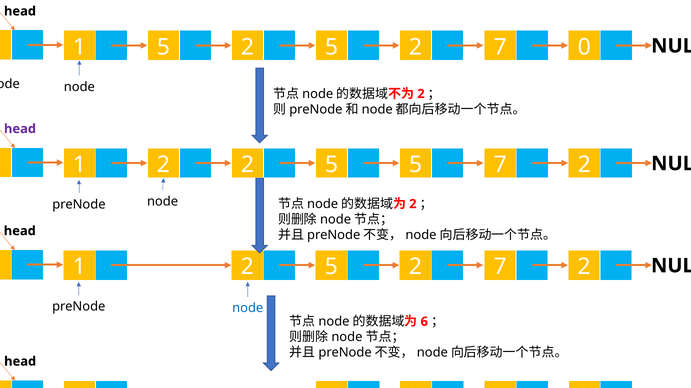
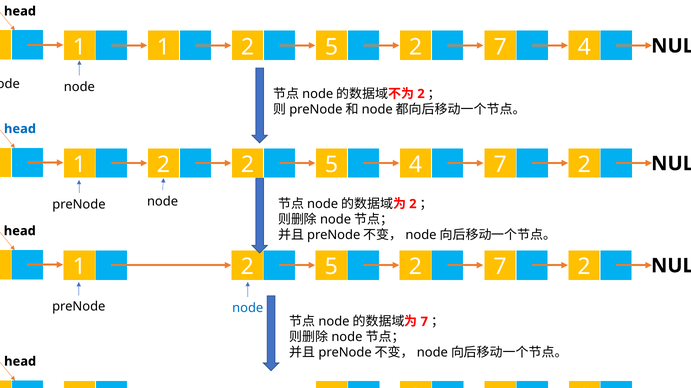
5 at (163, 47): 5 -> 1
7 0: 0 -> 4
head at (20, 129) colour: purple -> blue
5 5: 5 -> 4
6 at (424, 322): 6 -> 7
